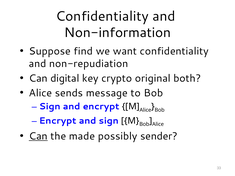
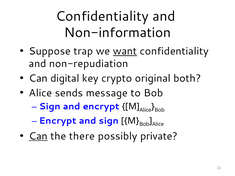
find: find -> trap
want underline: none -> present
made: made -> there
sender: sender -> private
